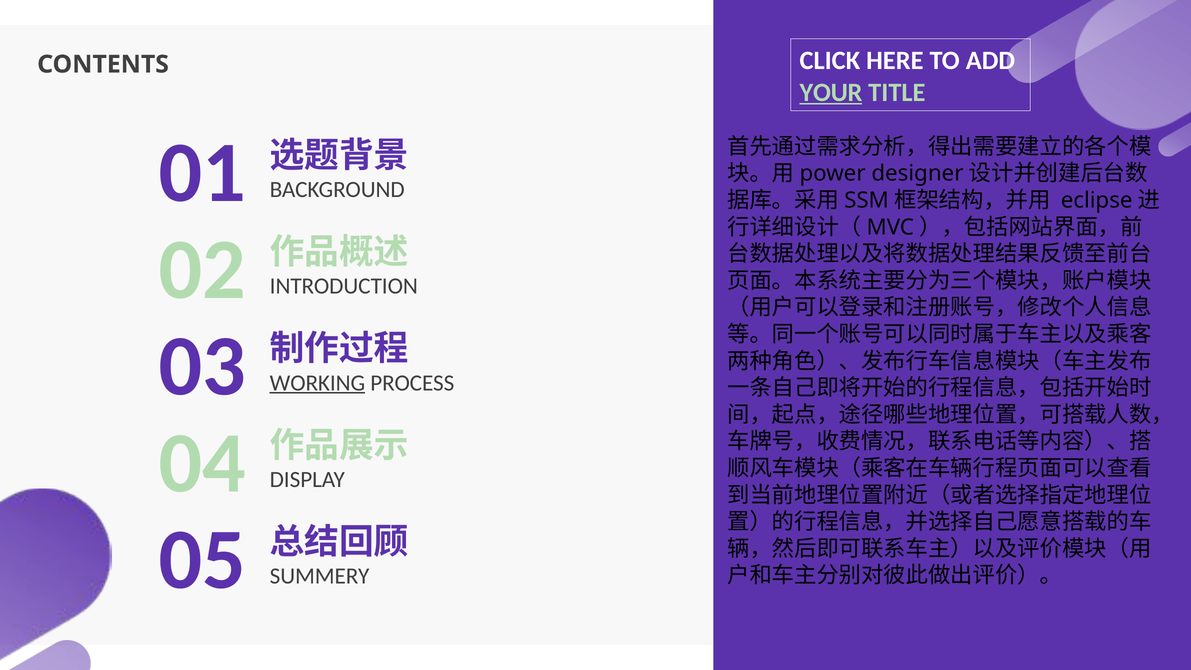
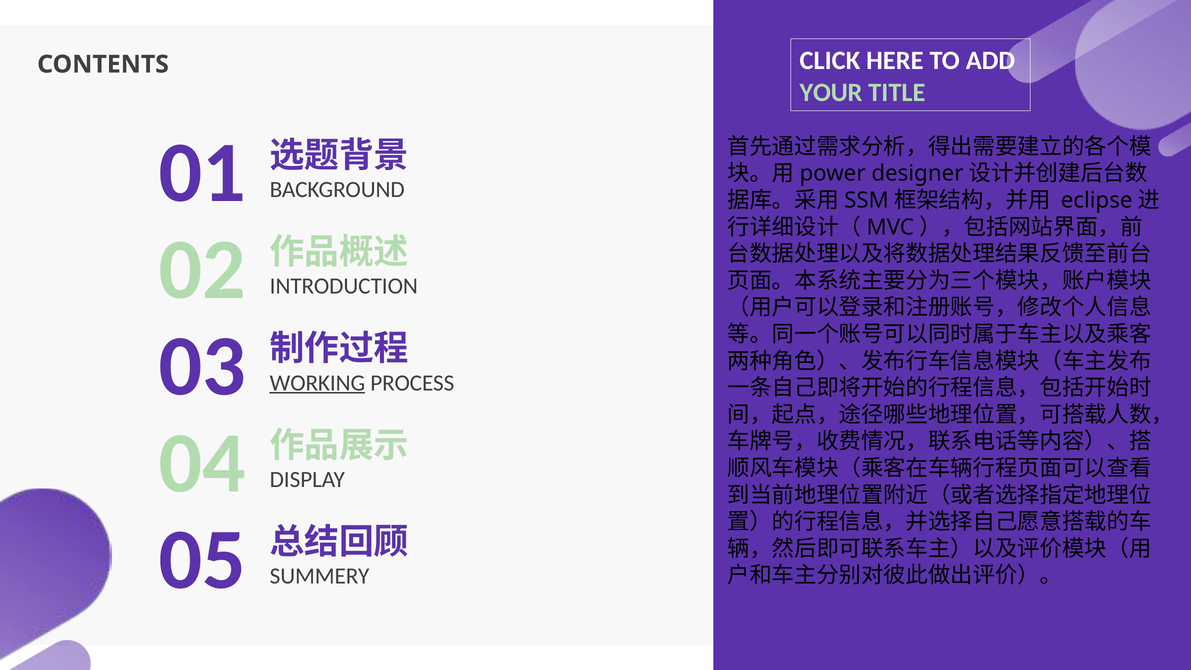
YOUR underline: present -> none
